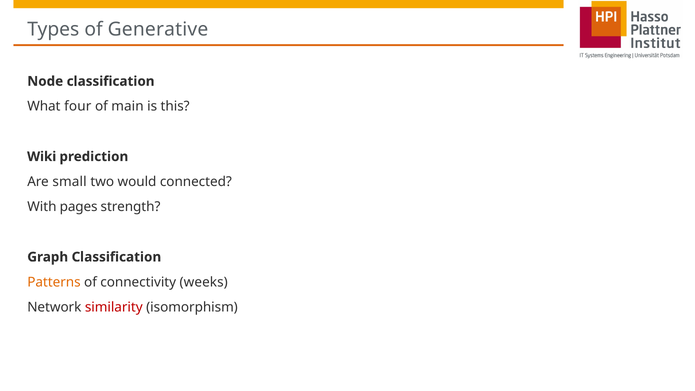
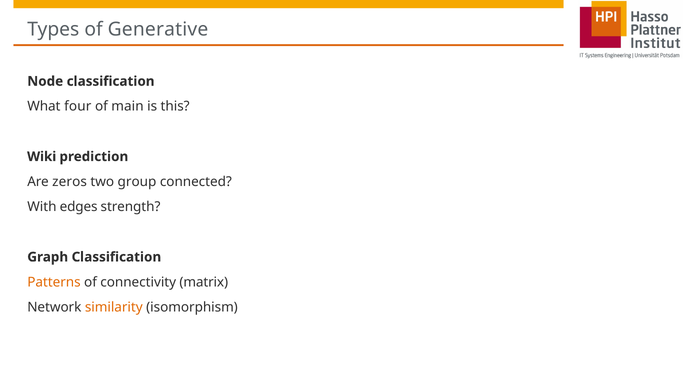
small: small -> zeros
would: would -> group
pages: pages -> edges
weeks: weeks -> matrix
similarity colour: red -> orange
